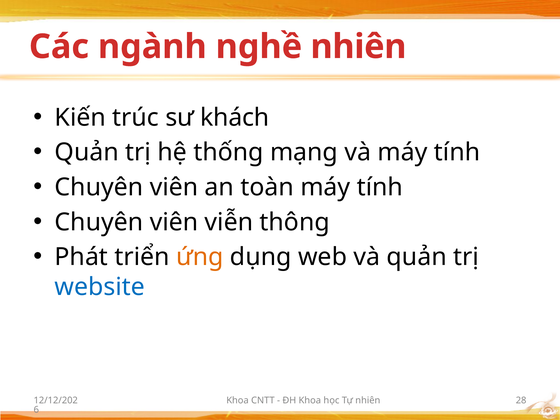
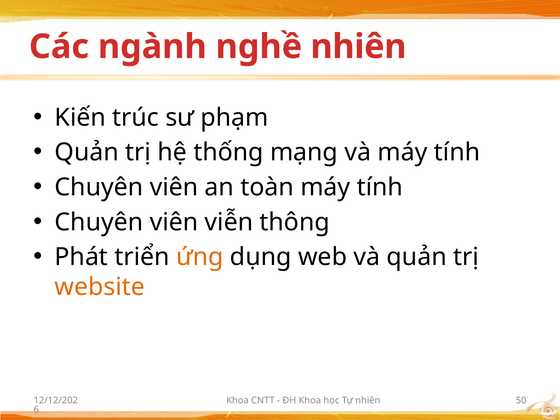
khách: khách -> phạm
website colour: blue -> orange
28: 28 -> 50
